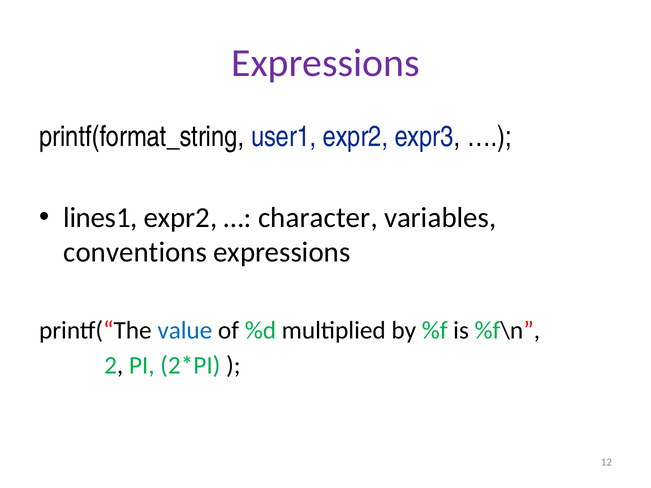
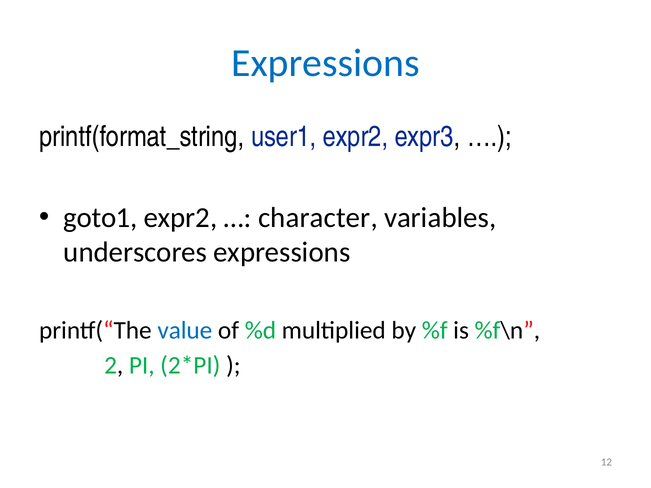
Expressions at (325, 63) colour: purple -> blue
lines1: lines1 -> goto1
conventions: conventions -> underscores
